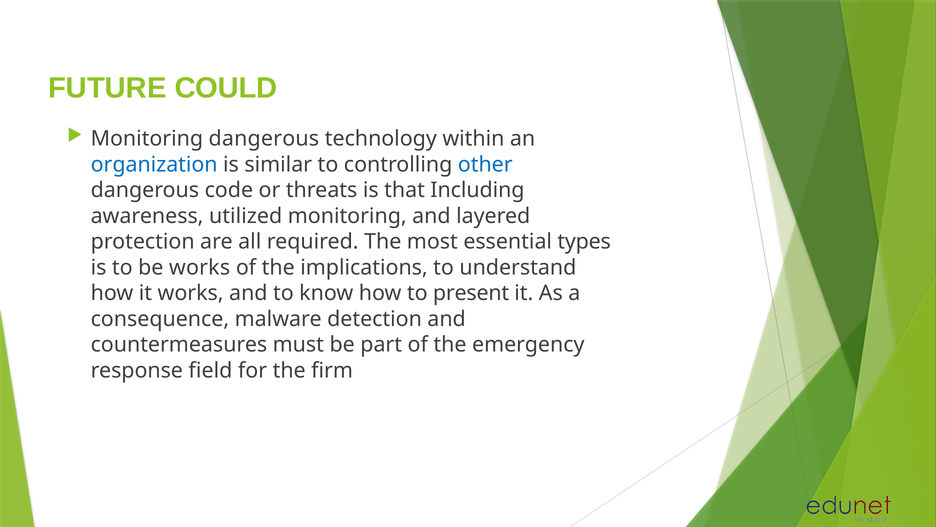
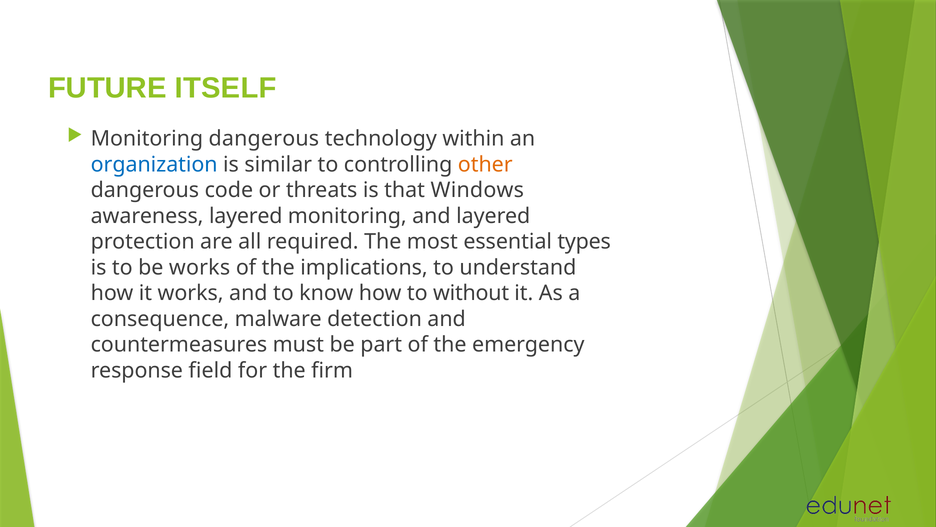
COULD: COULD -> ITSELF
other colour: blue -> orange
Including: Including -> Windows
awareness utilized: utilized -> layered
present: present -> without
